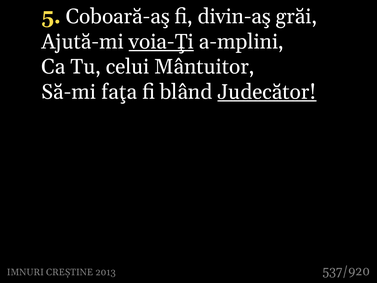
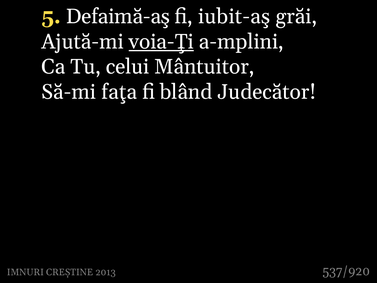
Coboară-aş: Coboară-aş -> Defaimă-aş
divin-aş: divin-aş -> iubit-aş
Judecător underline: present -> none
